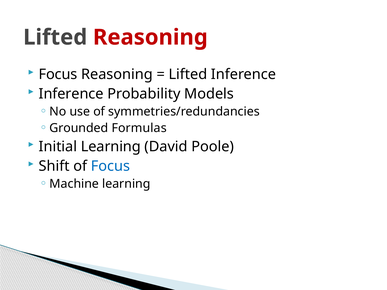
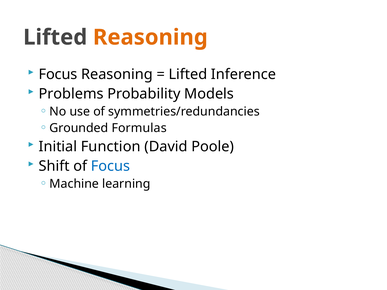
Reasoning at (150, 37) colour: red -> orange
Inference at (71, 94): Inference -> Problems
Initial Learning: Learning -> Function
